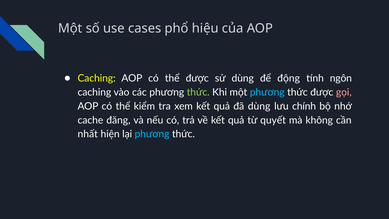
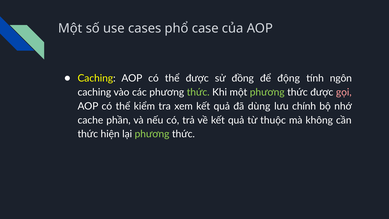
hiệu: hiệu -> case
sử dùng: dùng -> đồng
phương at (267, 92) colour: light blue -> light green
đăng: đăng -> phần
quyết: quyết -> thuộc
nhất at (88, 134): nhất -> thức
phương at (152, 134) colour: light blue -> light green
